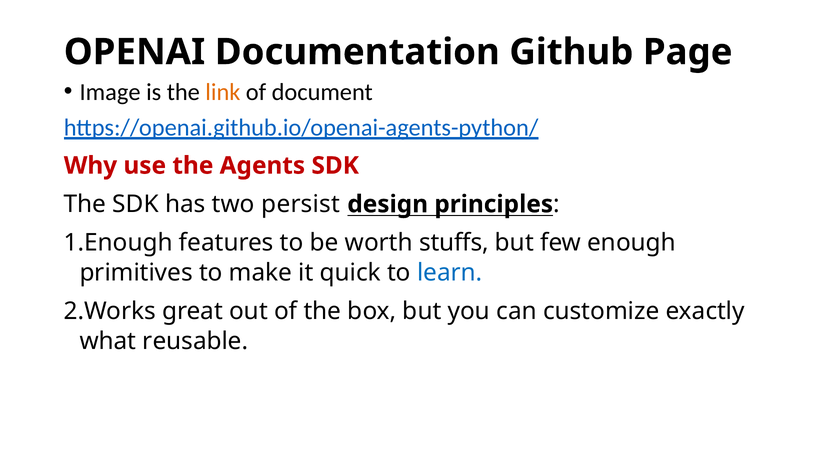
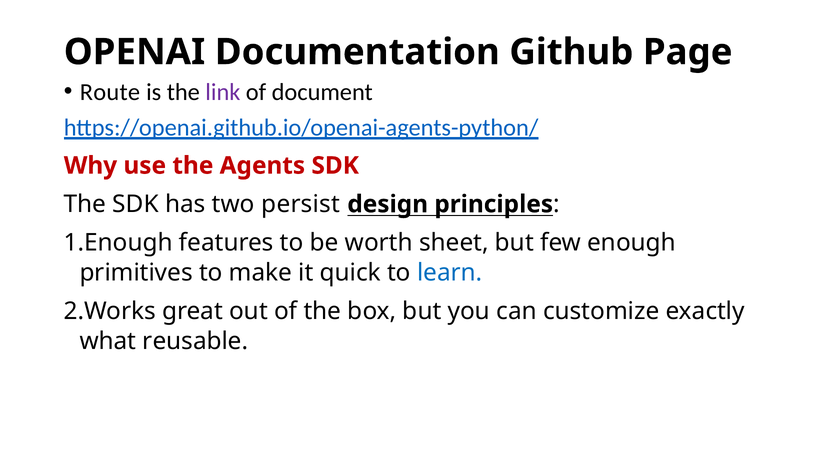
Image: Image -> Route
link colour: orange -> purple
stuffs: stuffs -> sheet
